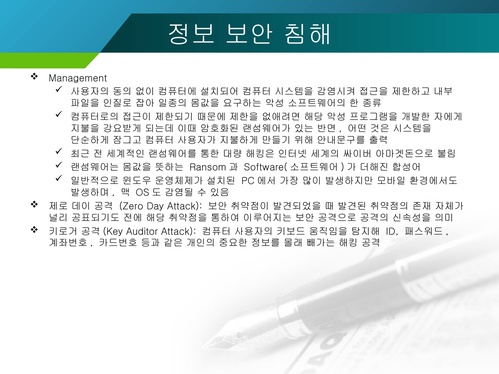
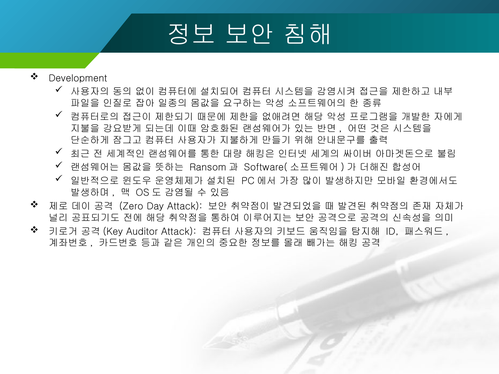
Management: Management -> Development
